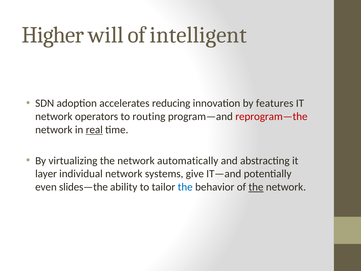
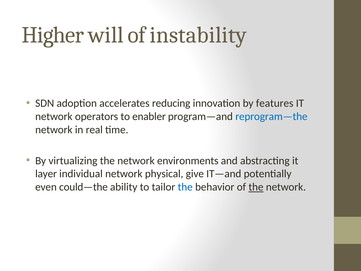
intelligent: intelligent -> instability
routing: routing -> enabler
reprogram—the colour: red -> blue
real underline: present -> none
automatically: automatically -> environments
systems: systems -> physical
slides—the: slides—the -> could—the
